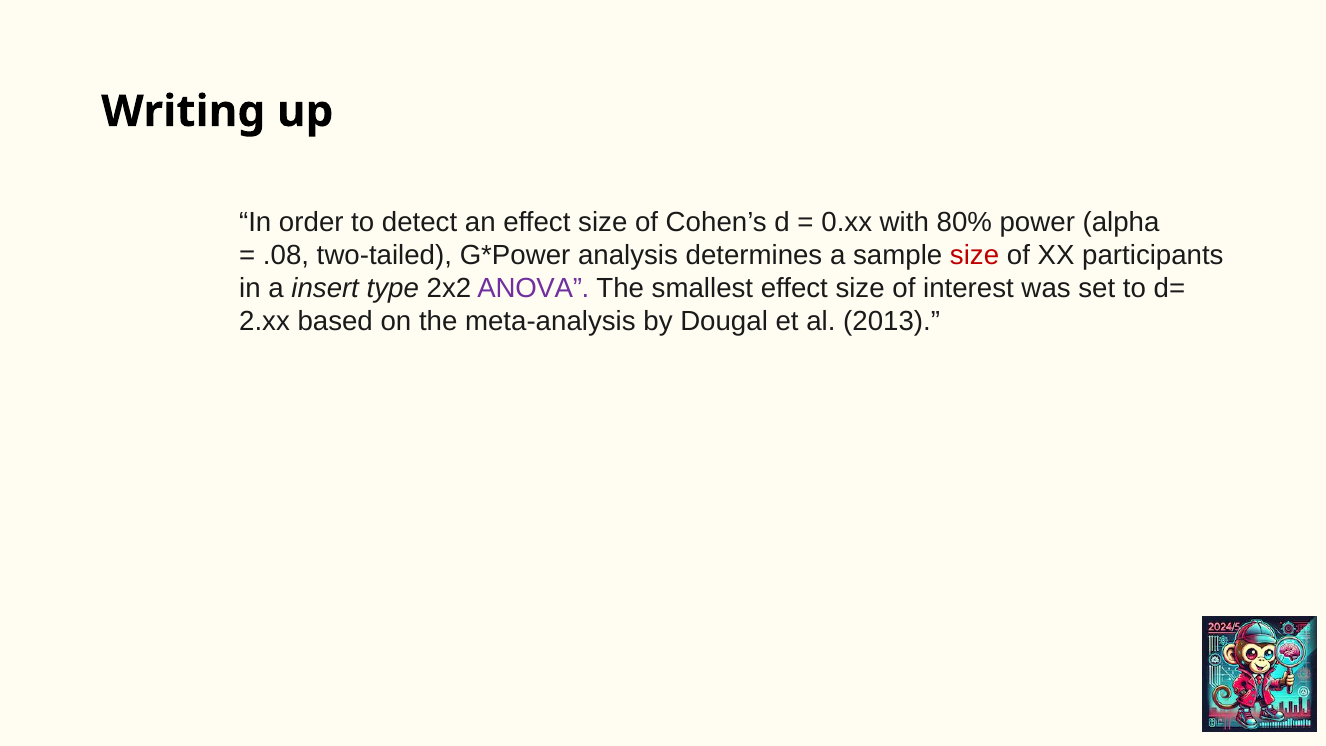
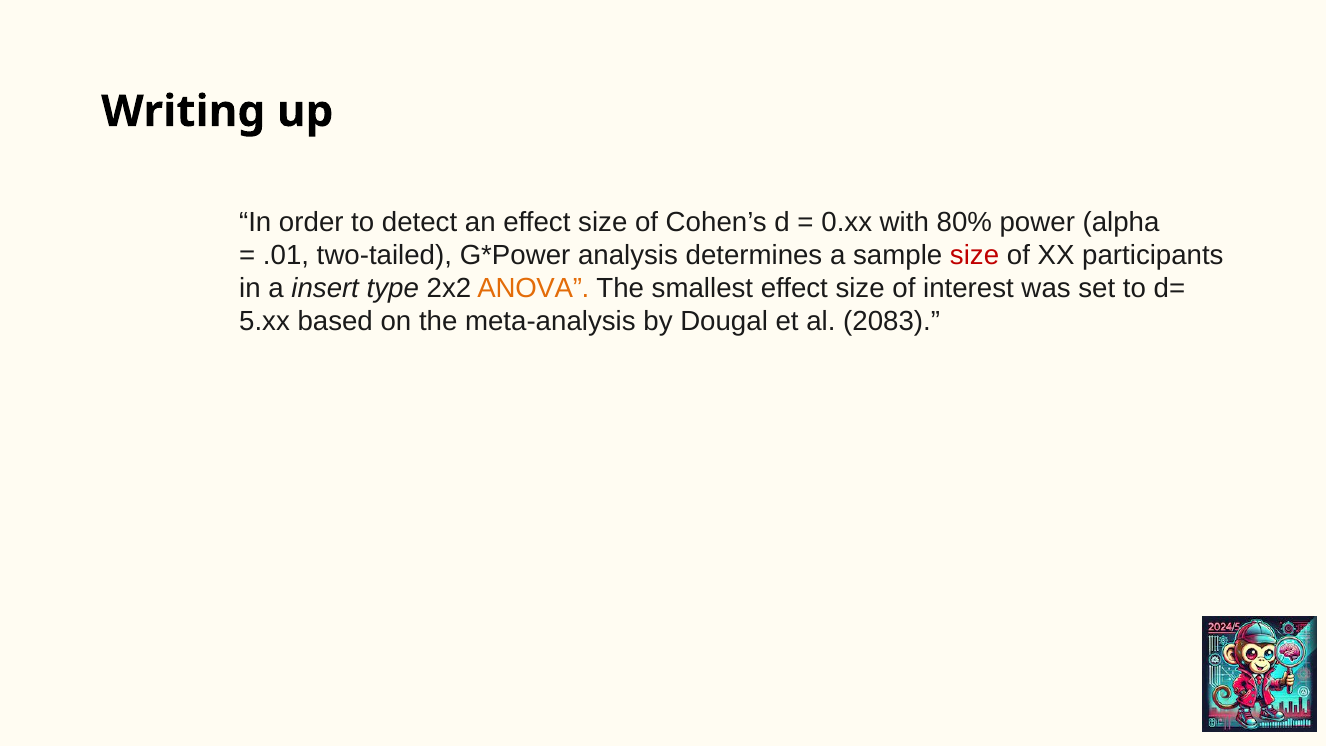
.08: .08 -> .01
ANOVA colour: purple -> orange
2.xx: 2.xx -> 5.xx
2013: 2013 -> 2083
